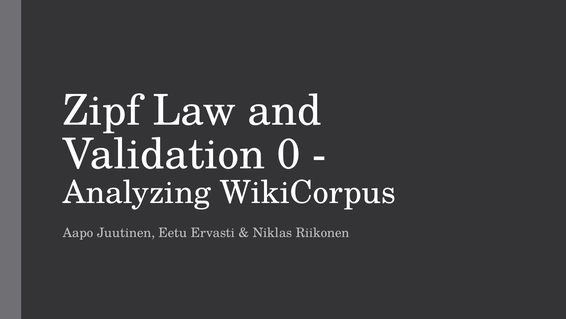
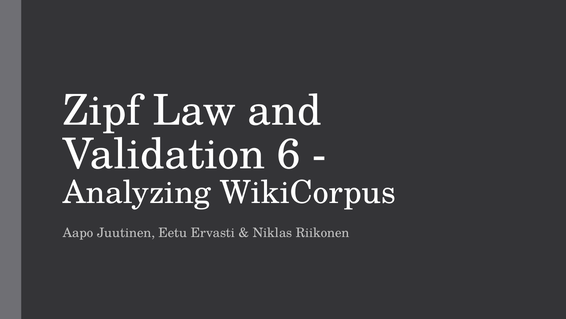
0: 0 -> 6
